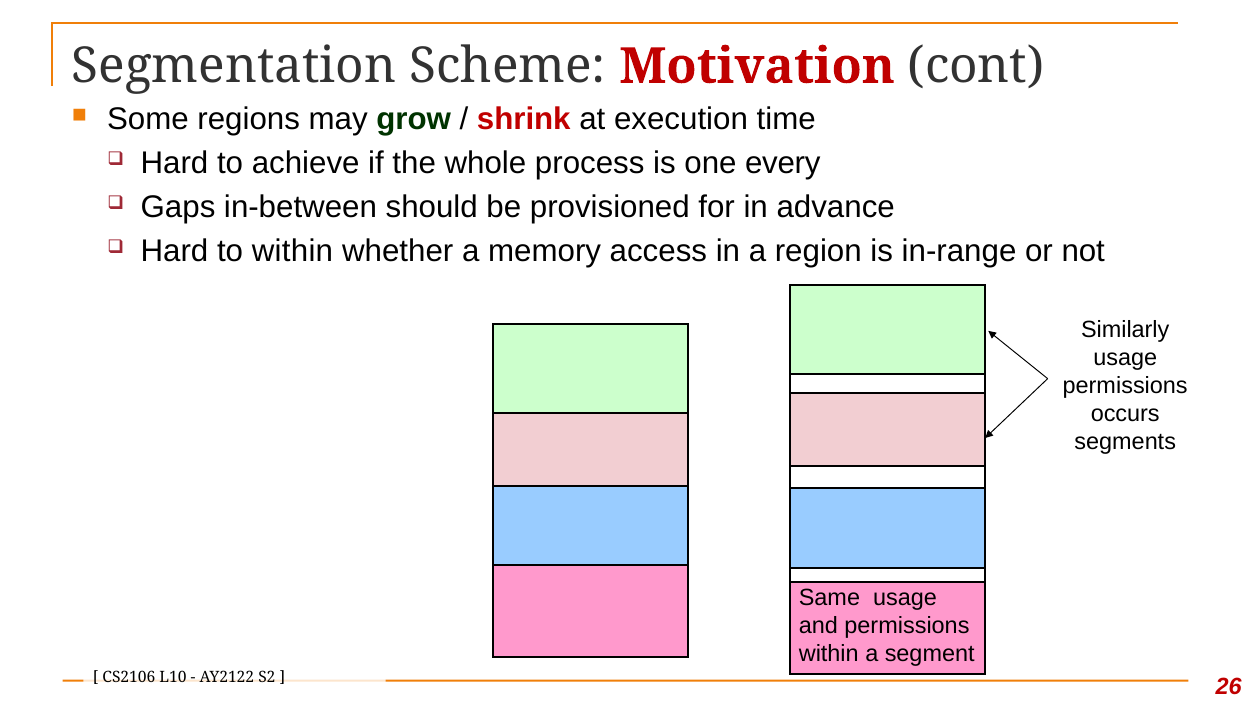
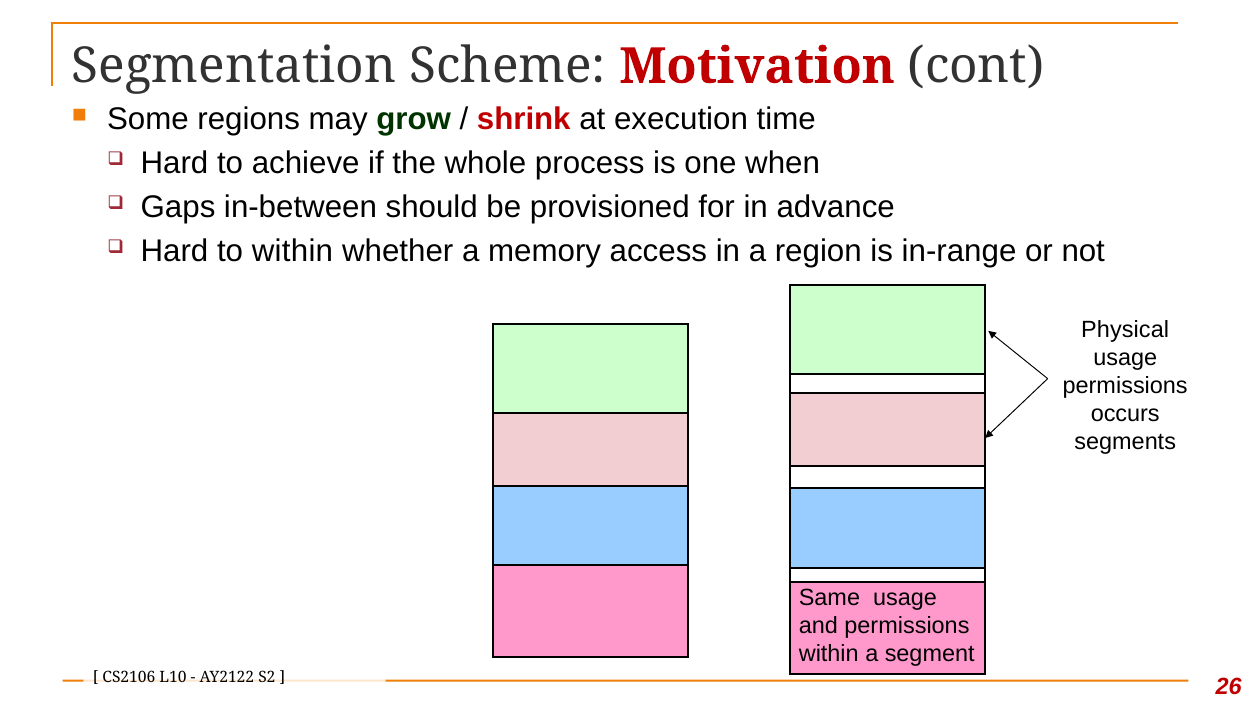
every: every -> when
Similarly: Similarly -> Physical
